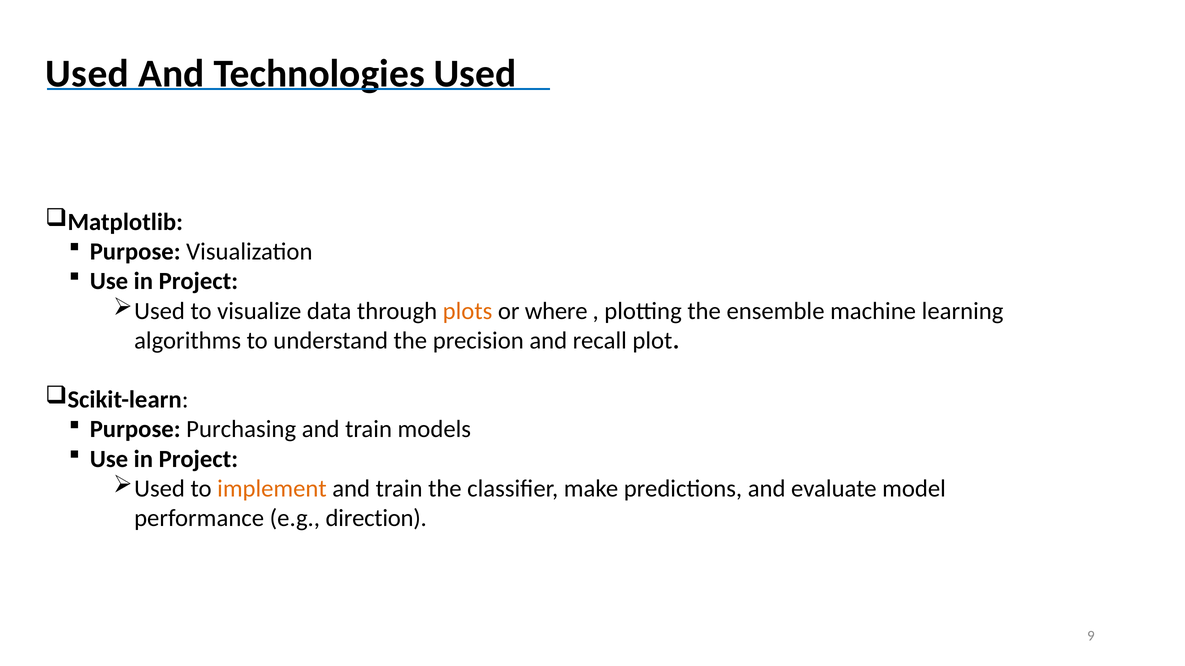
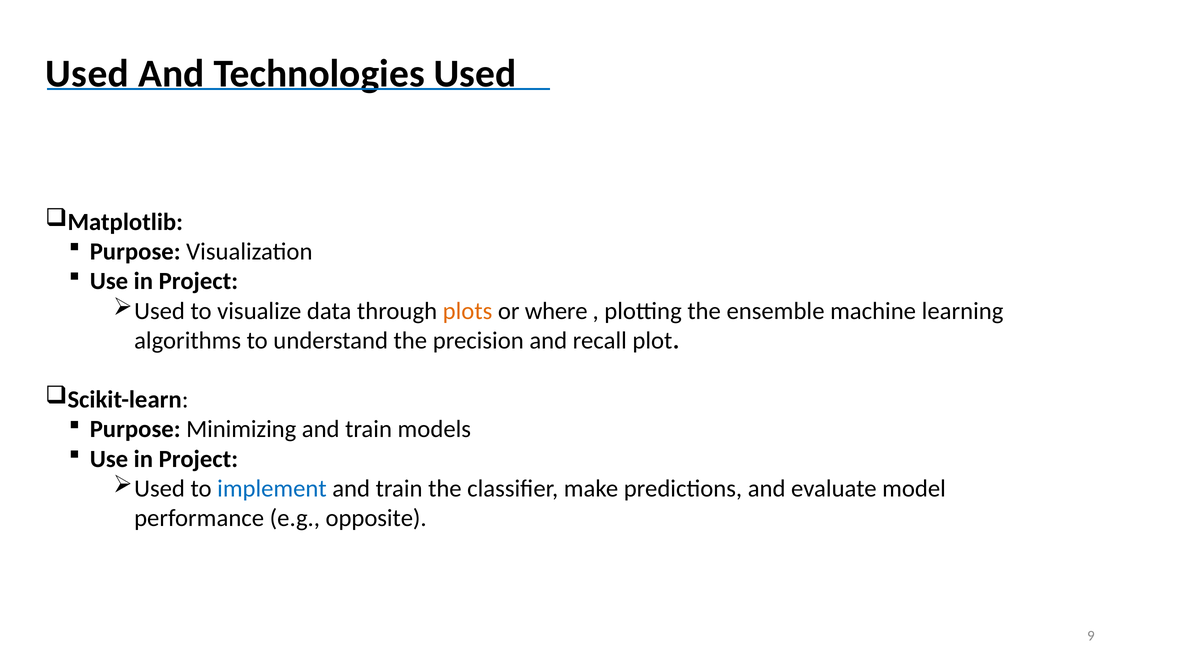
Purchasing: Purchasing -> Minimizing
implement colour: orange -> blue
direction: direction -> opposite
